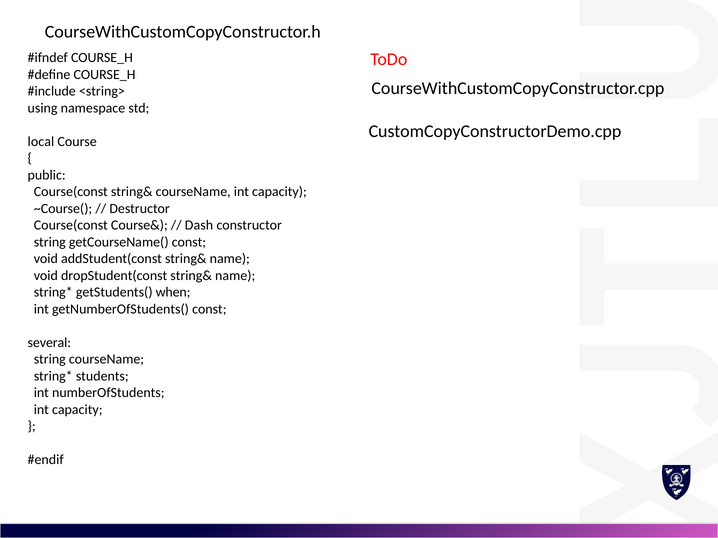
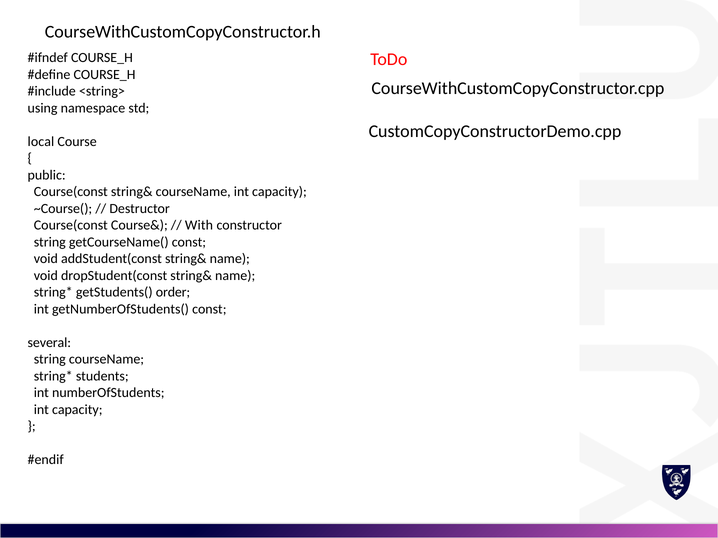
Dash: Dash -> With
when: when -> order
